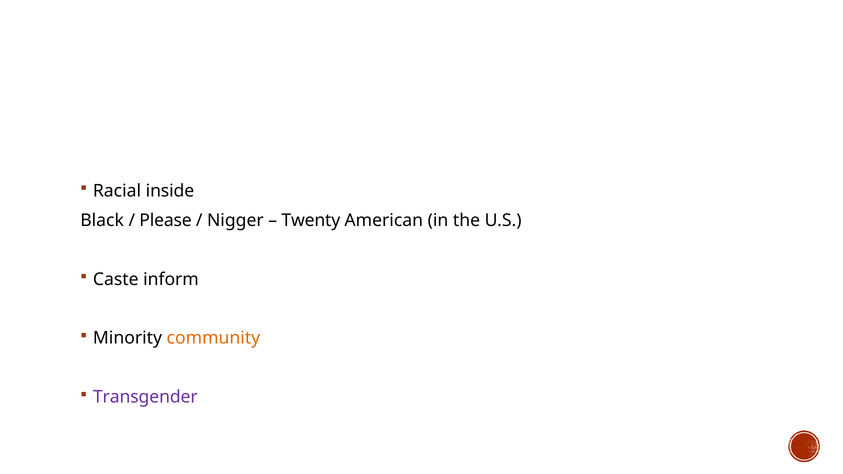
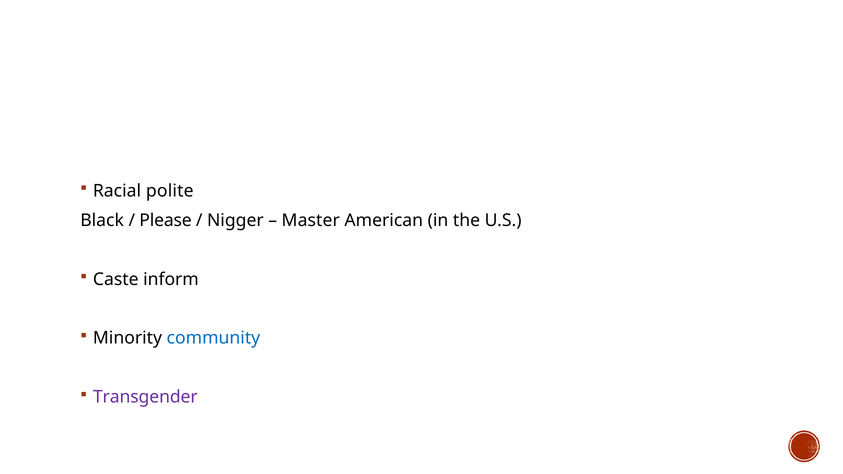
inside: inside -> polite
Twenty: Twenty -> Master
community colour: orange -> blue
